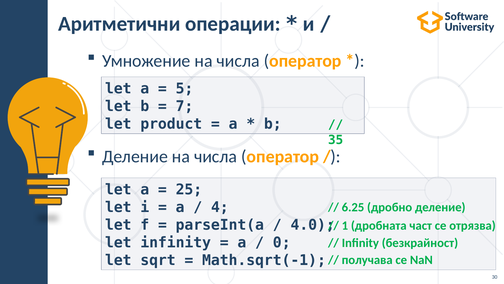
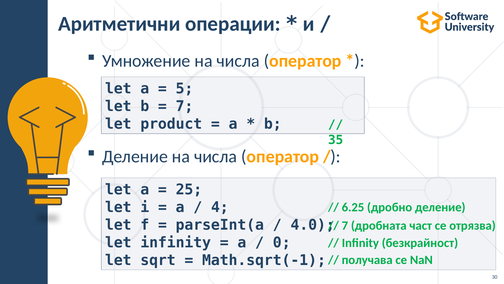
1 at (345, 225): 1 -> 7
